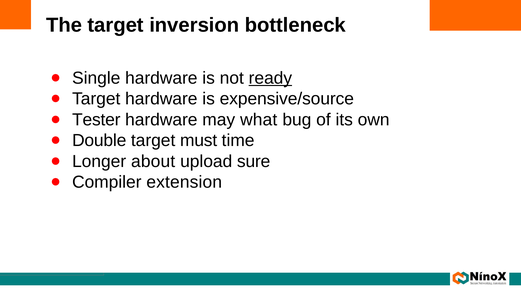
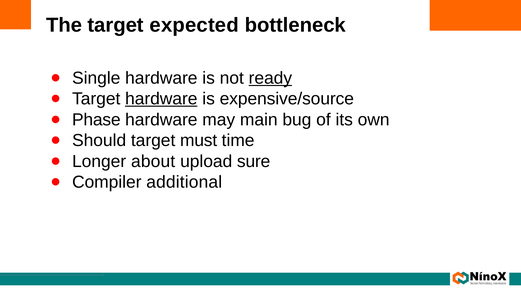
inversion: inversion -> expected
hardware at (161, 99) underline: none -> present
Tester: Tester -> Phase
what: what -> main
Double: Double -> Should
extension: extension -> additional
